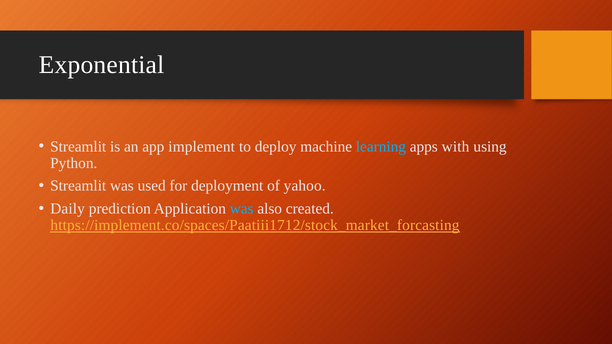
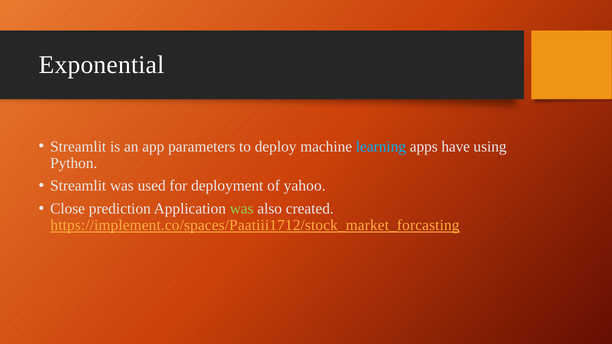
implement: implement -> parameters
with: with -> have
Daily: Daily -> Close
was at (242, 209) colour: light blue -> light green
